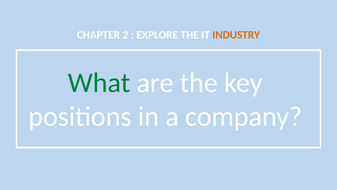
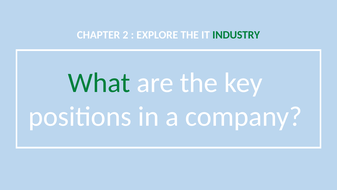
INDUSTRY colour: orange -> green
